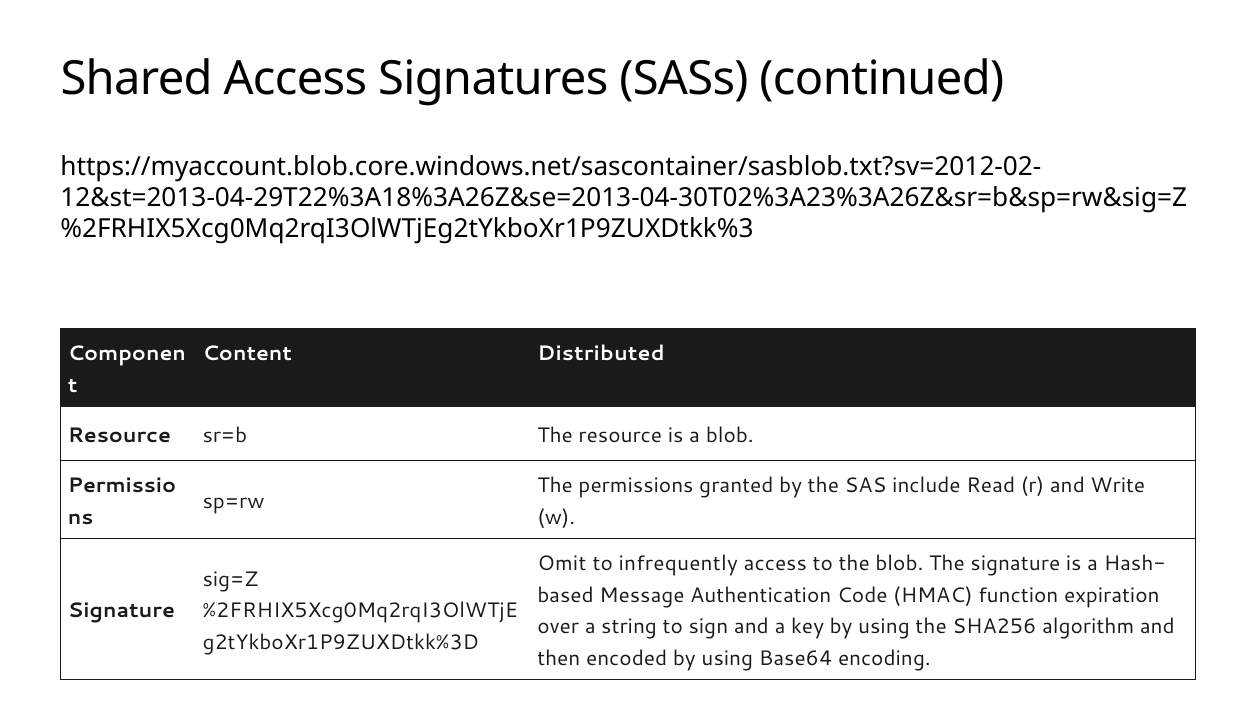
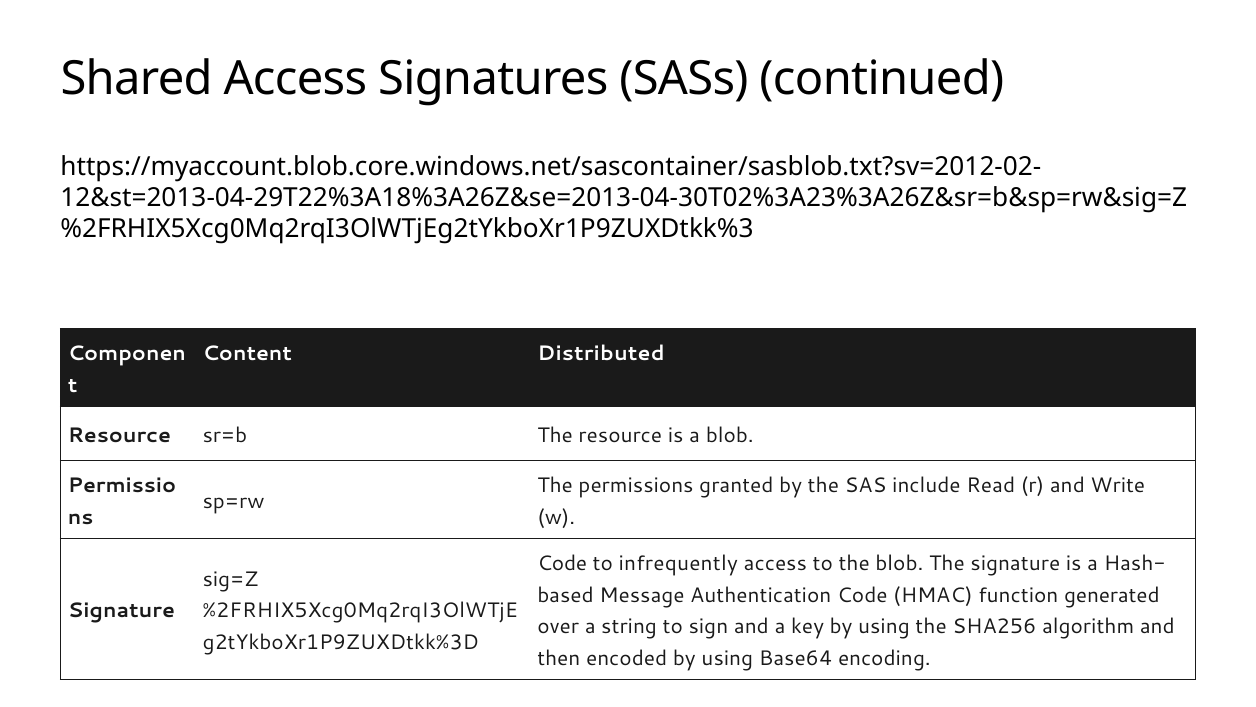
Omit at (562, 563): Omit -> Code
expiration: expiration -> generated
